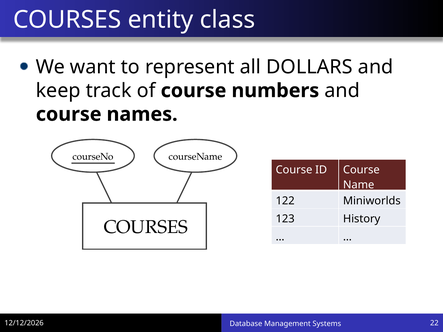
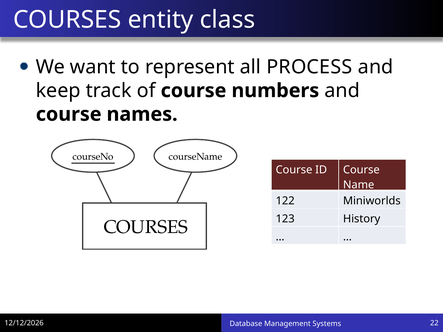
DOLLARS: DOLLARS -> PROCESS
